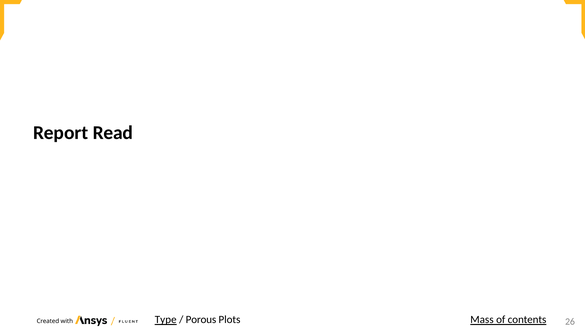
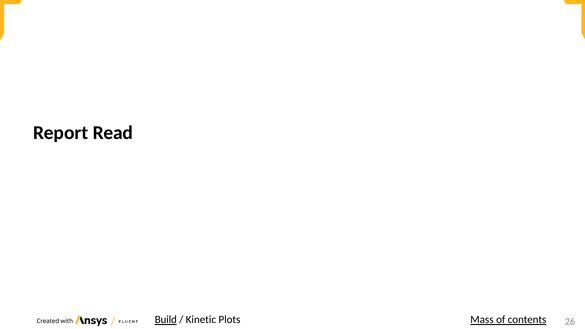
Type: Type -> Build
Porous: Porous -> Kinetic
